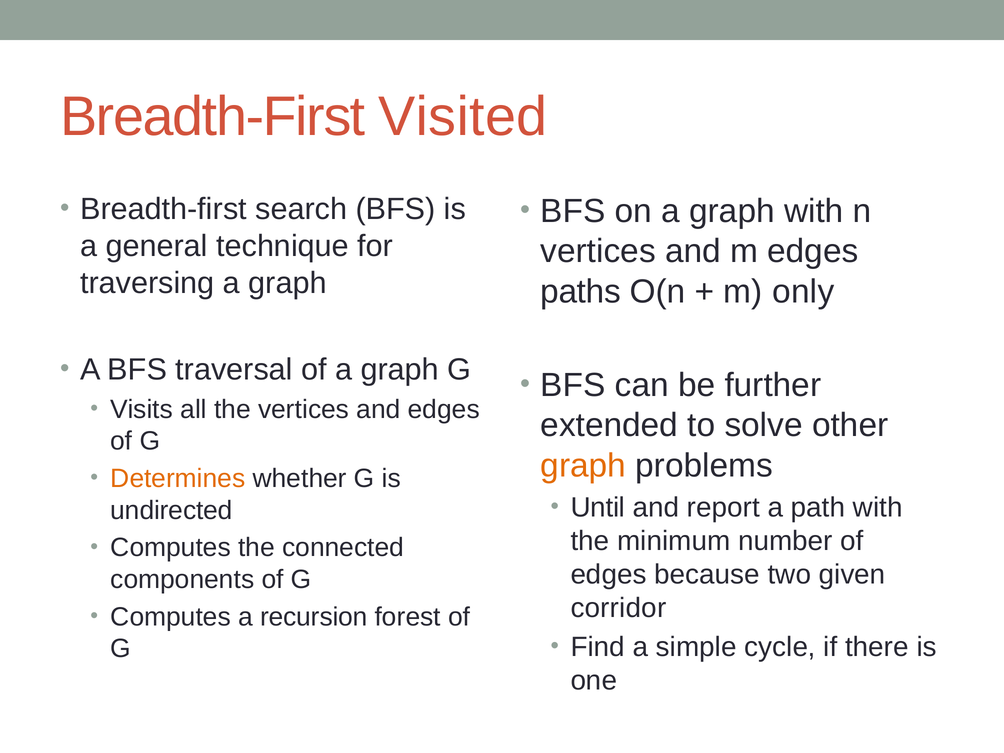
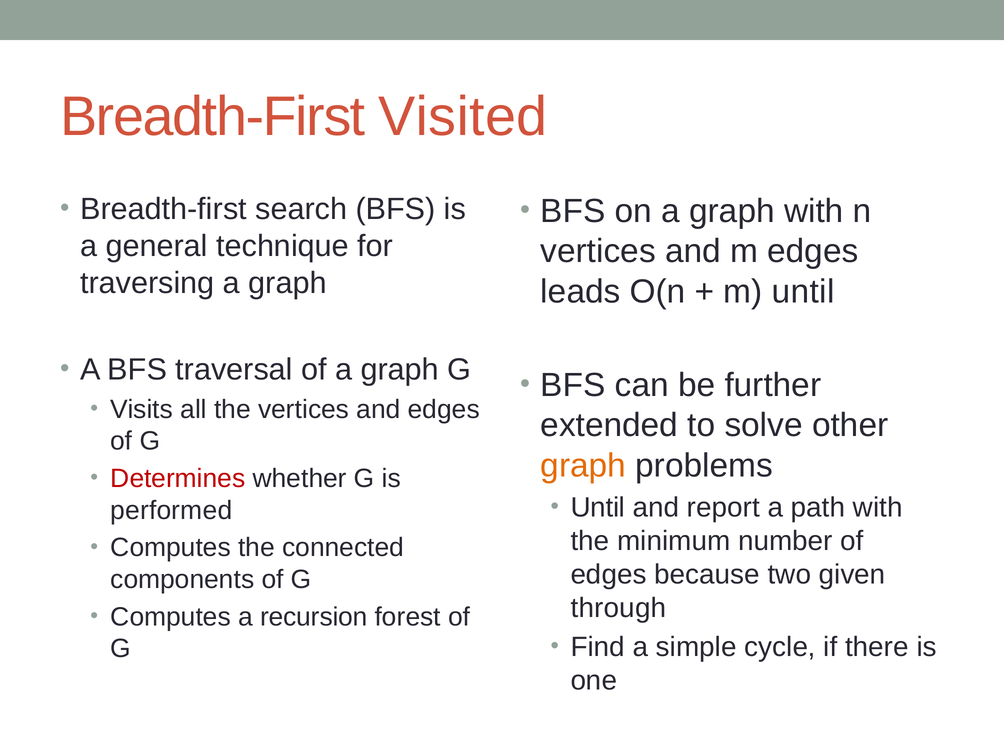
paths: paths -> leads
m only: only -> until
Determines colour: orange -> red
undirected: undirected -> performed
corridor: corridor -> through
